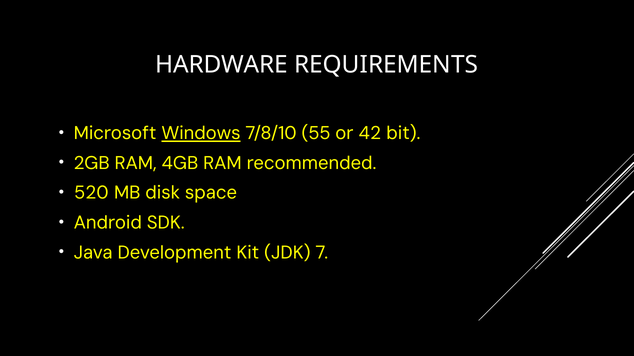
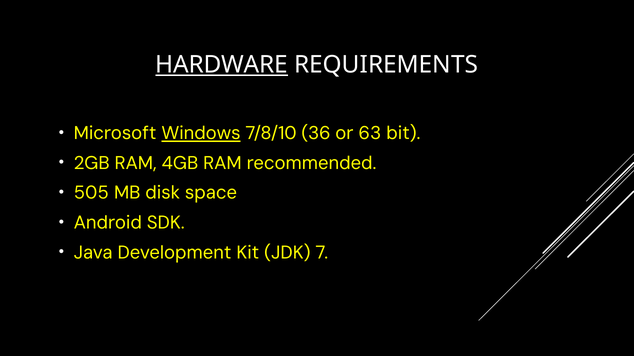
HARDWARE underline: none -> present
55: 55 -> 36
42: 42 -> 63
520: 520 -> 505
